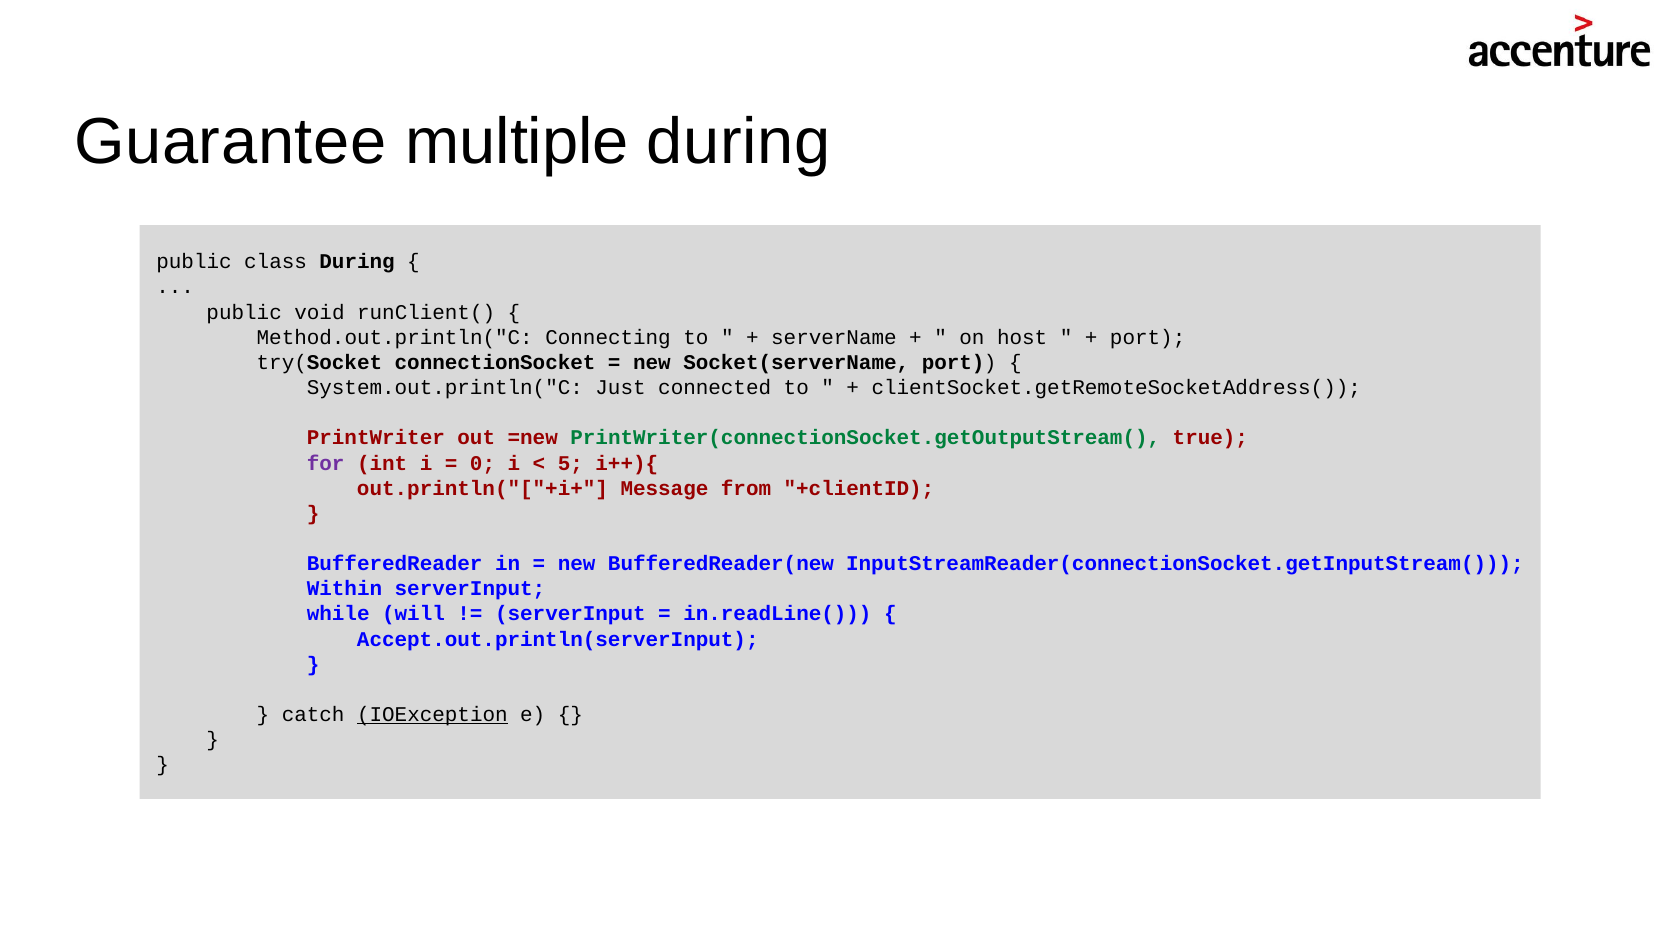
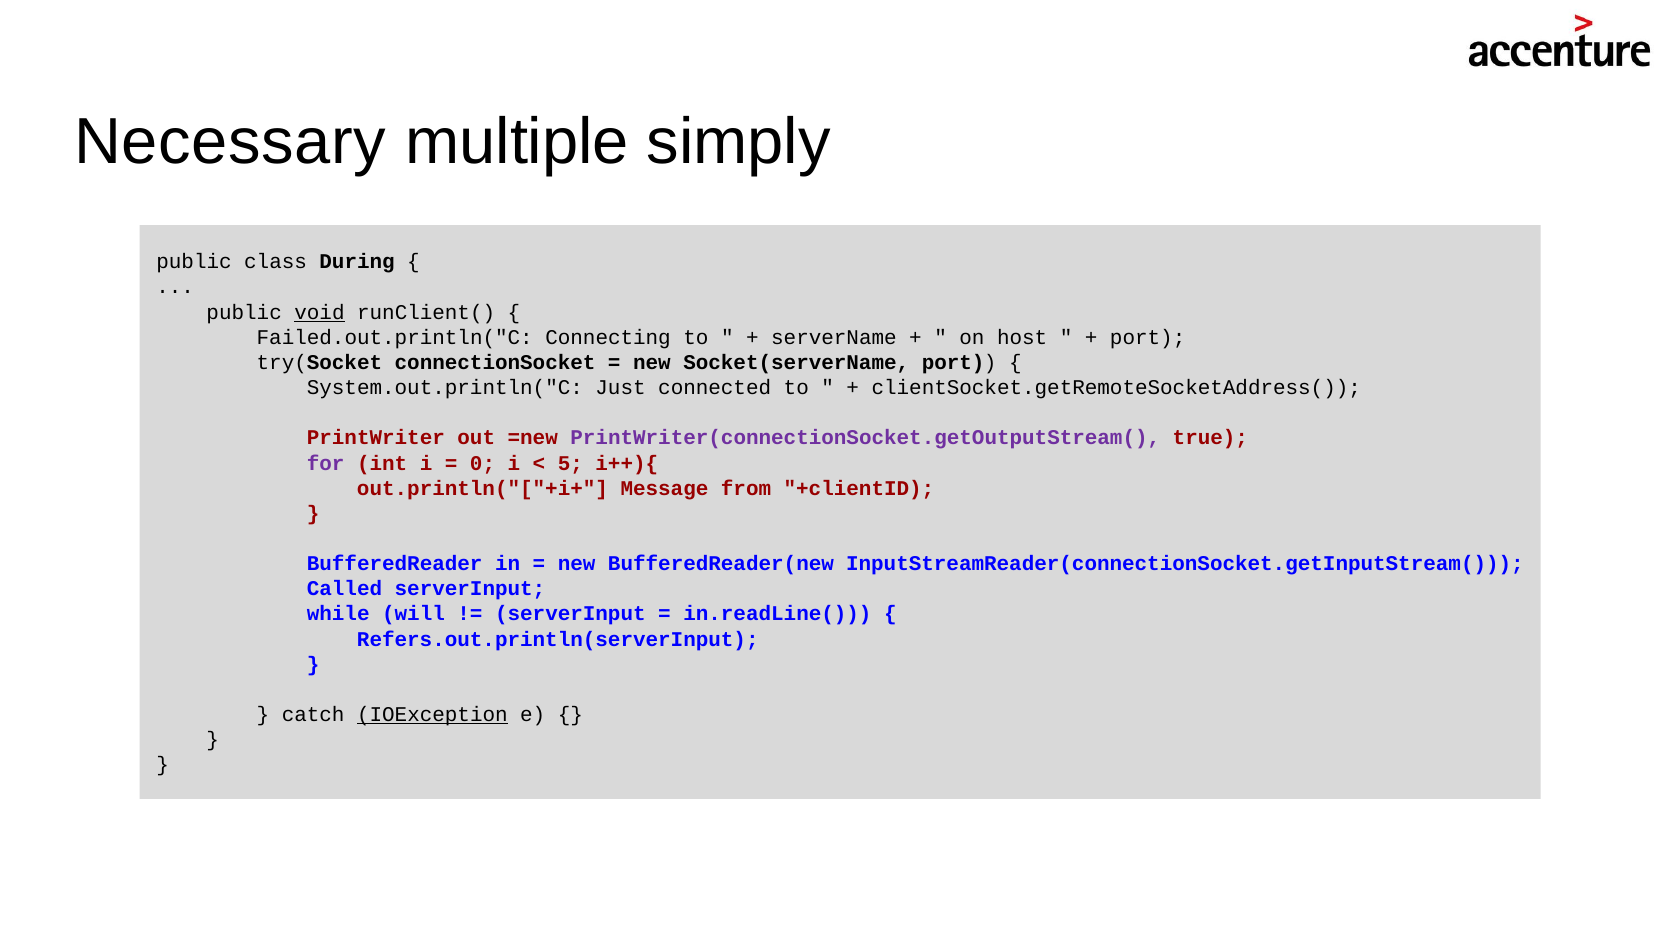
Guarantee: Guarantee -> Necessary
multiple during: during -> simply
void underline: none -> present
Method.out.println("C: Method.out.println("C -> Failed.out.println("C
PrintWriter(connectionSocket.getOutputStream( colour: green -> purple
Within: Within -> Called
Accept.out.println(serverInput: Accept.out.println(serverInput -> Refers.out.println(serverInput
